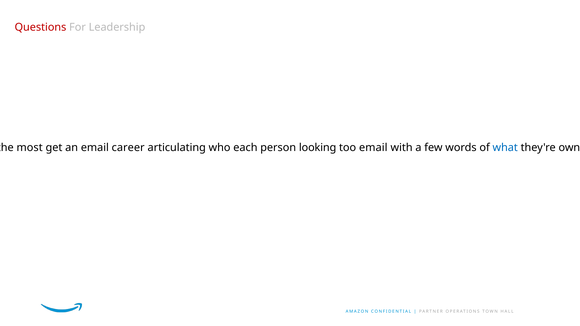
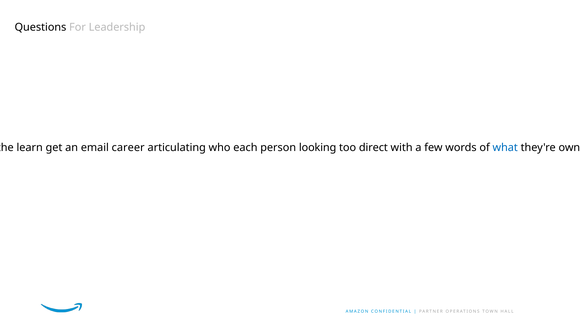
Questions colour: red -> black
most: most -> learn
too email: email -> direct
